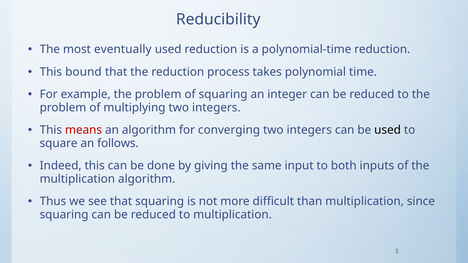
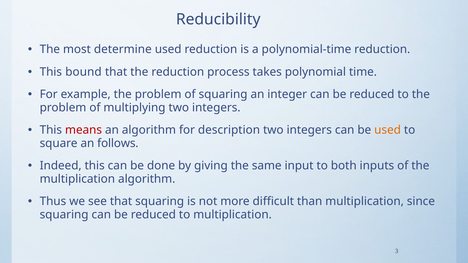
eventually: eventually -> determine
converging: converging -> description
used at (388, 130) colour: black -> orange
